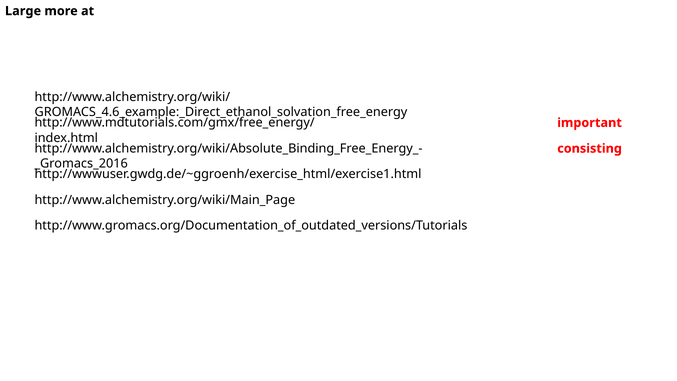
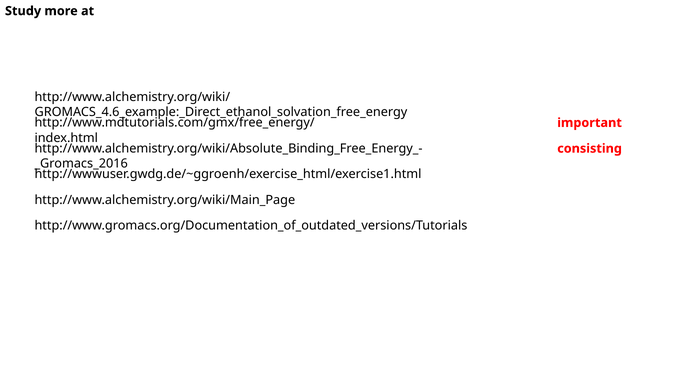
Large: Large -> Study
